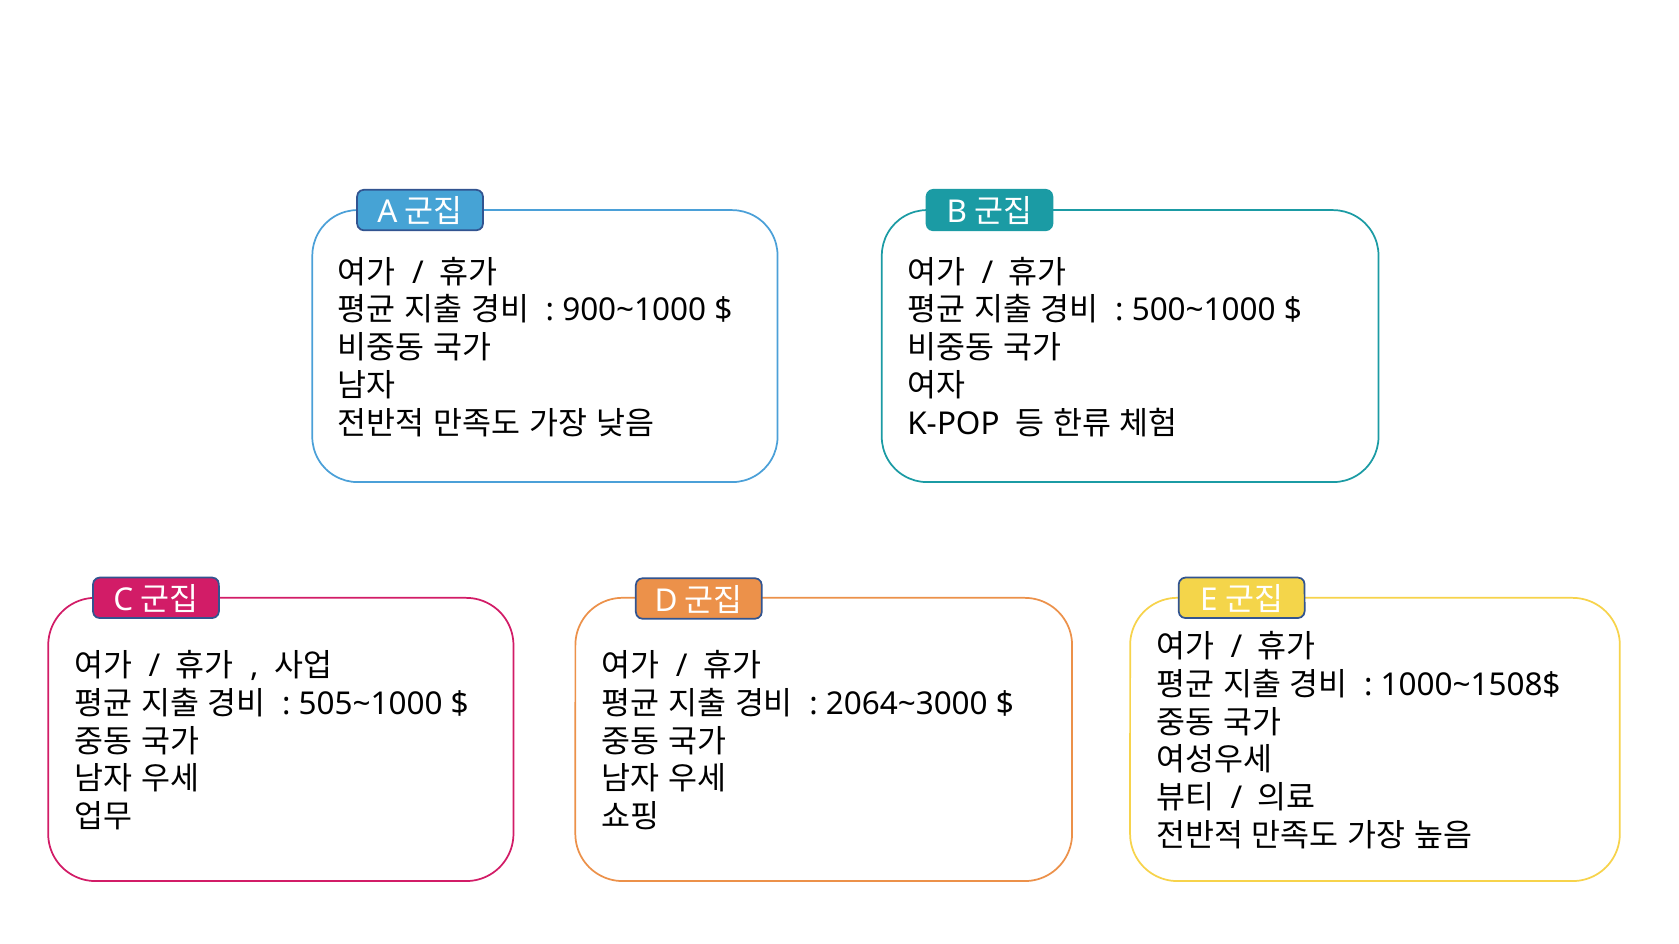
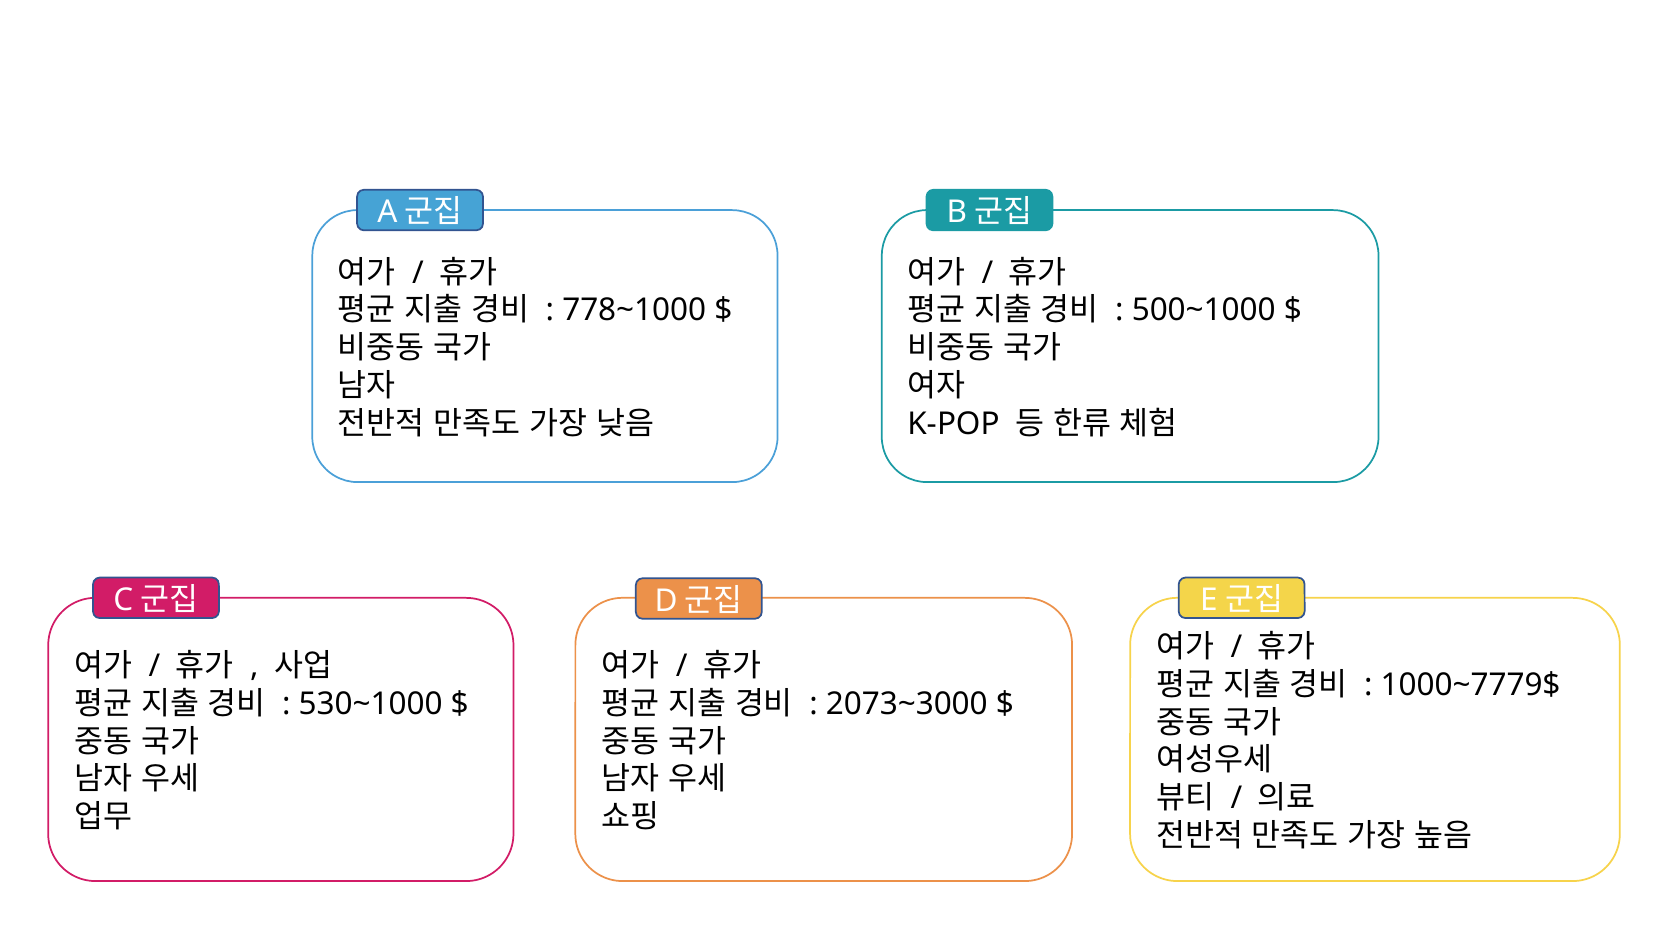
900~1000: 900~1000 -> 778~1000
1000~1508$: 1000~1508$ -> 1000~7779$
505~1000: 505~1000 -> 530~1000
2064~3000: 2064~3000 -> 2073~3000
